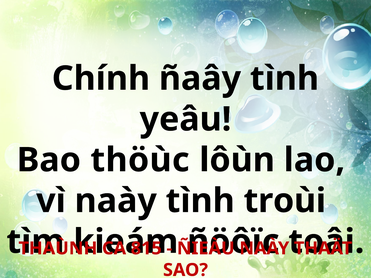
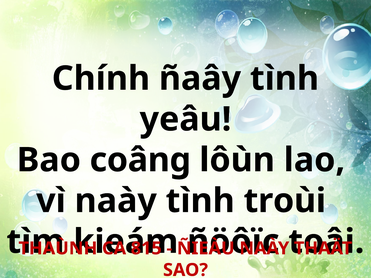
thöùc: thöùc -> coâng
